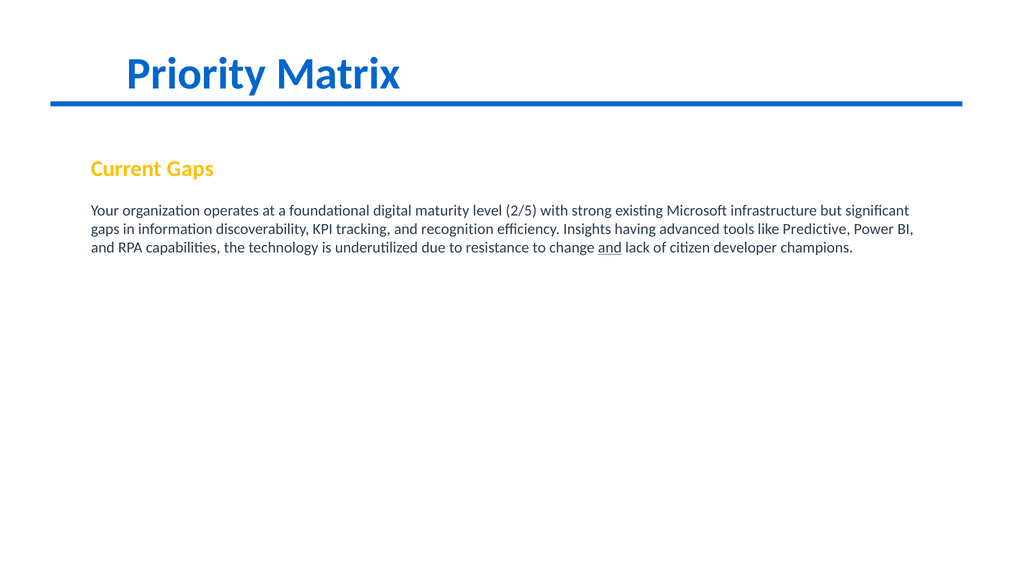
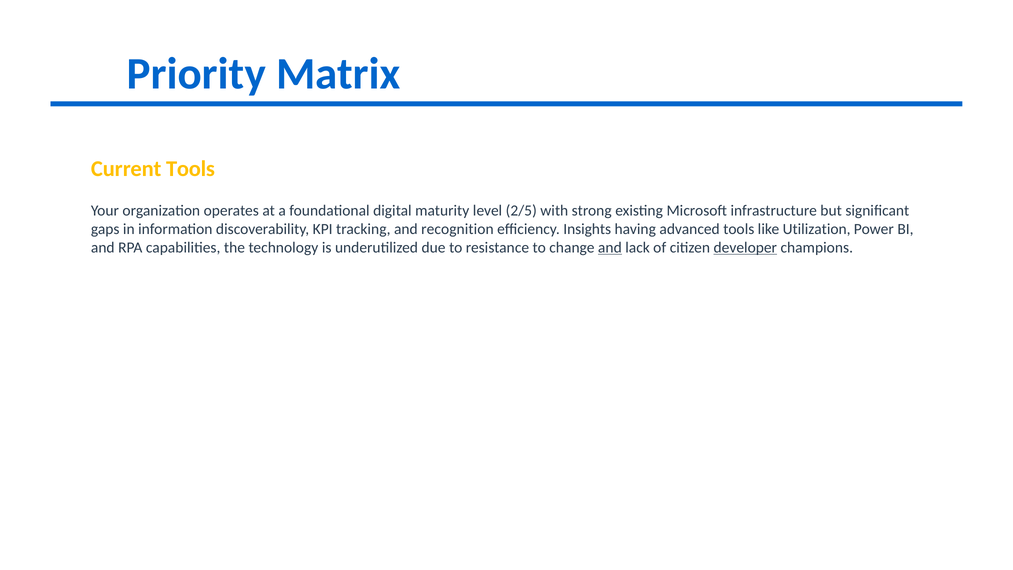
Current Gaps: Gaps -> Tools
Predictive: Predictive -> Utilization
developer underline: none -> present
